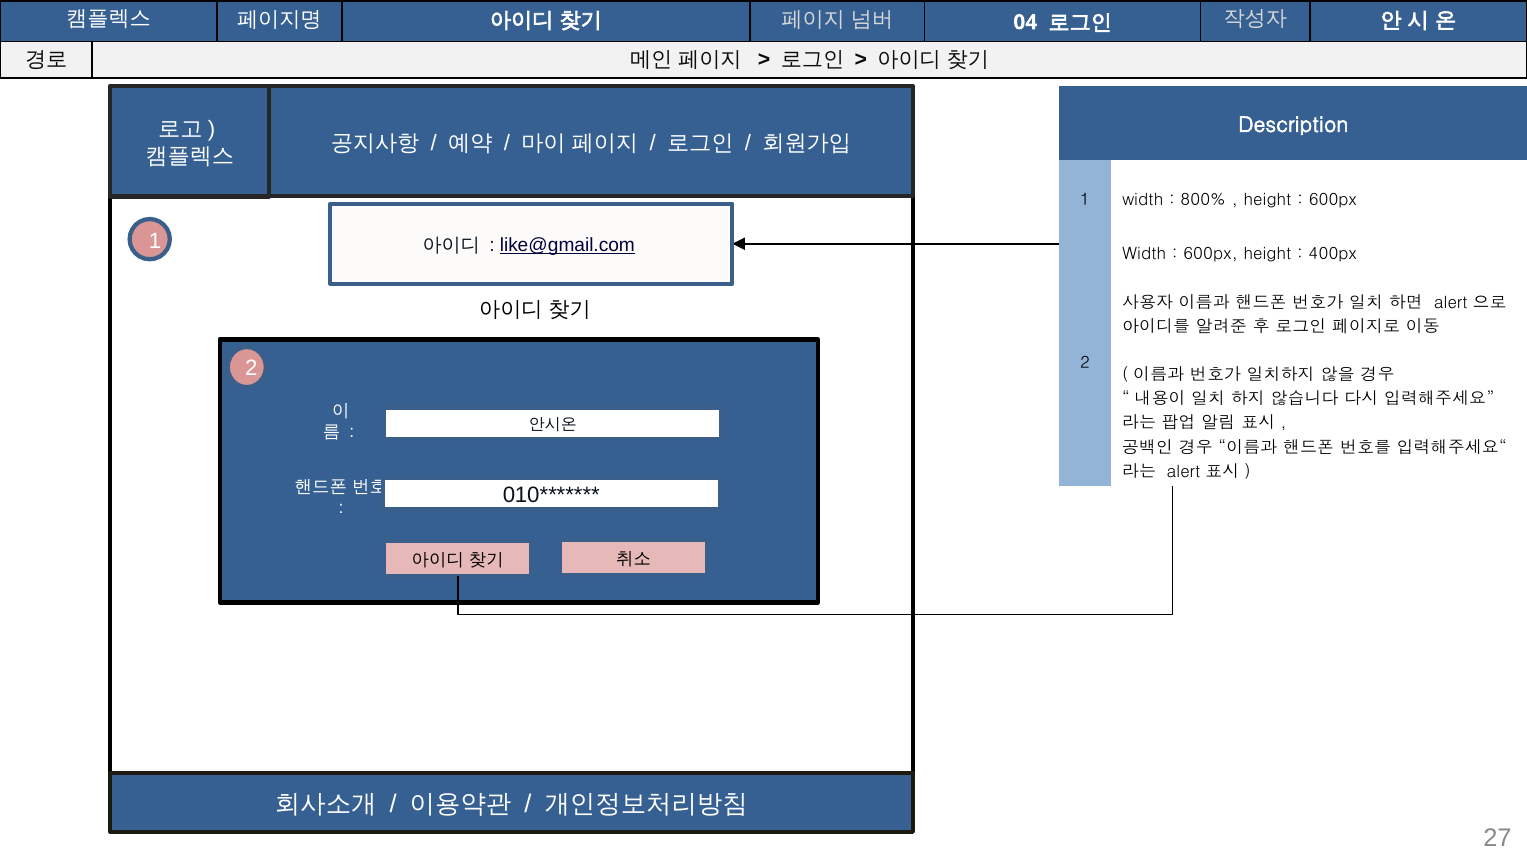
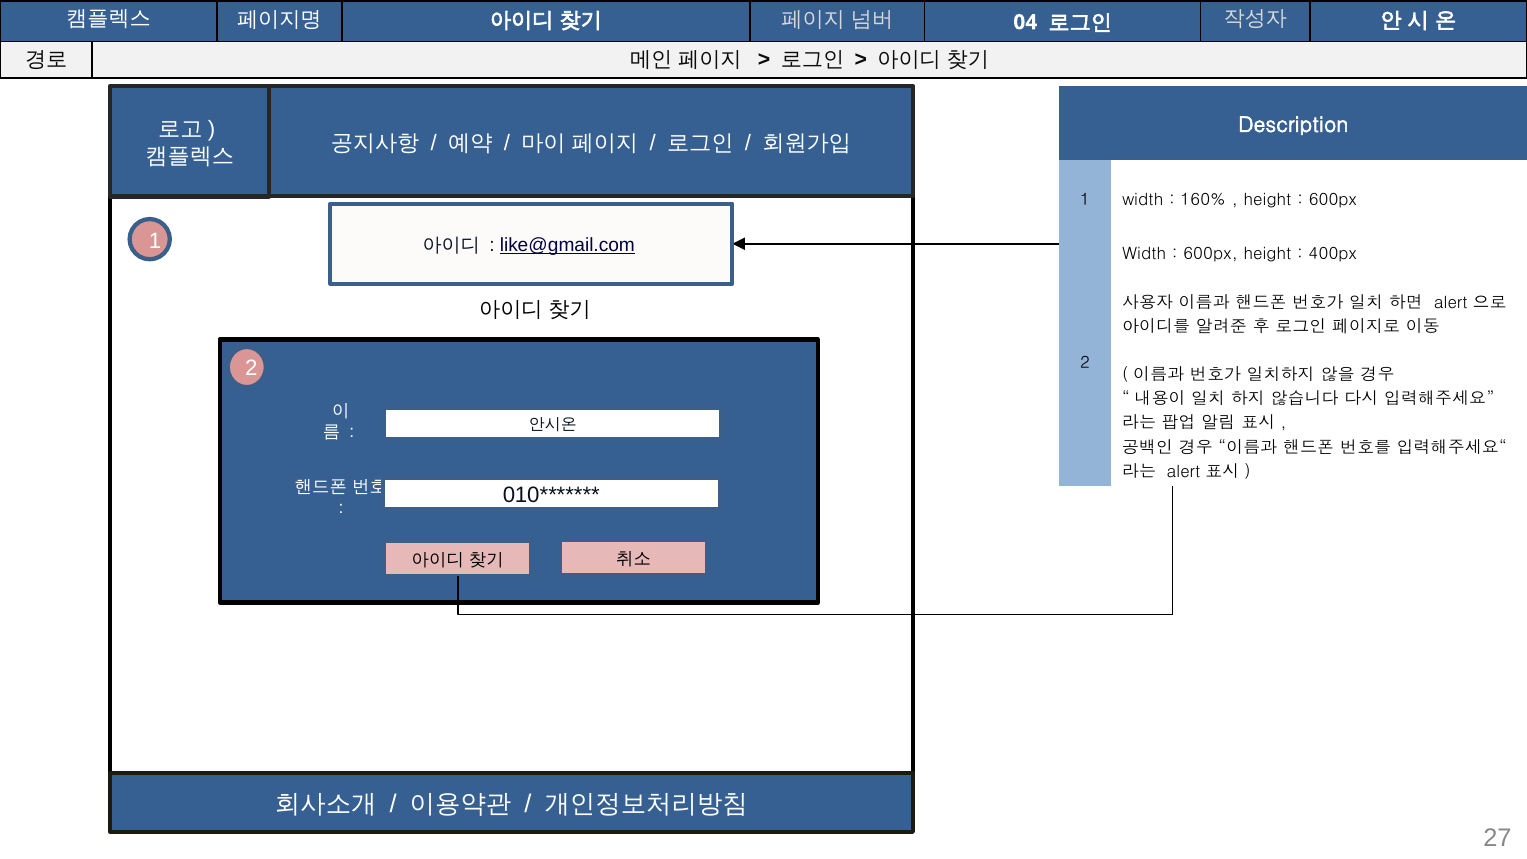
800%: 800% -> 160%
